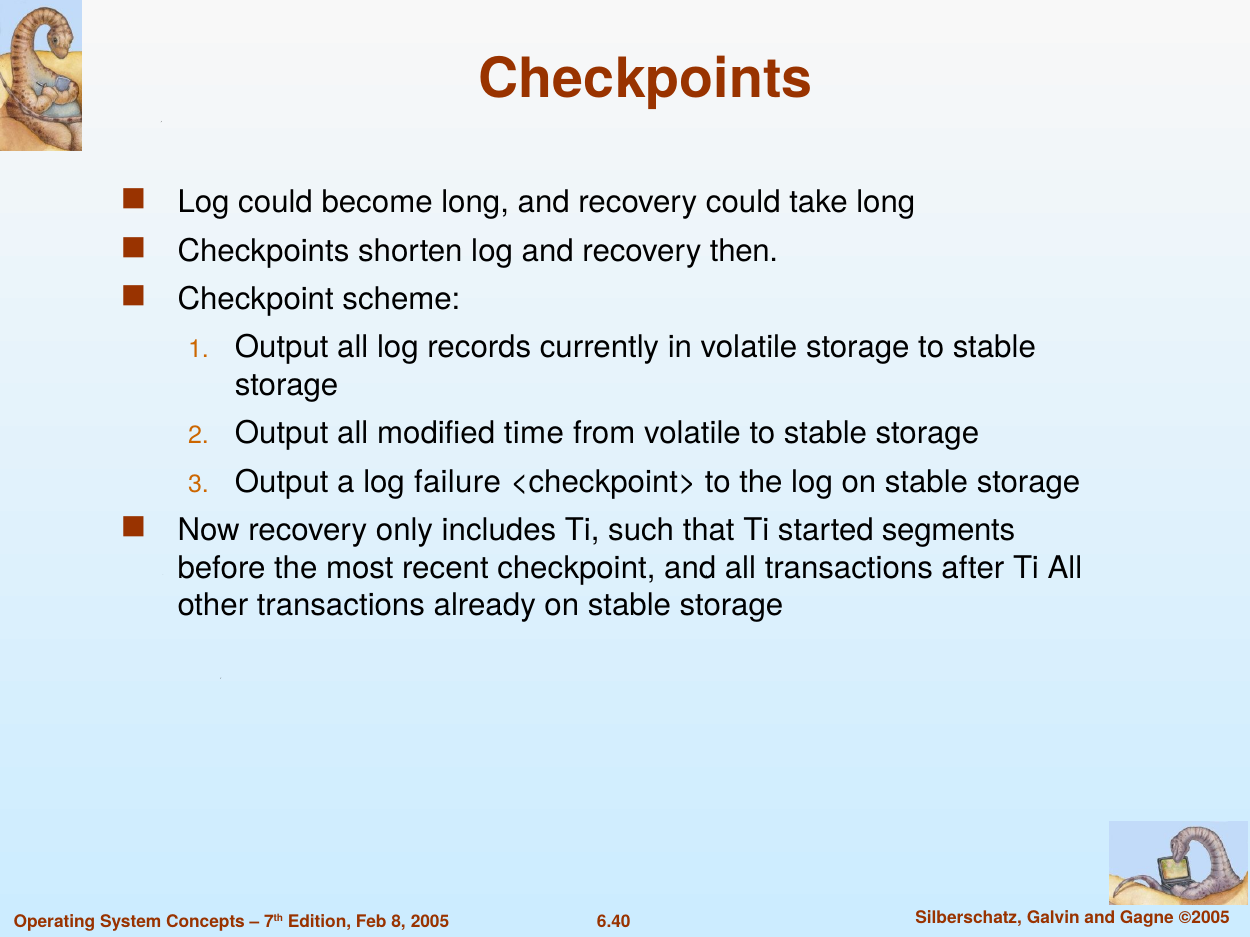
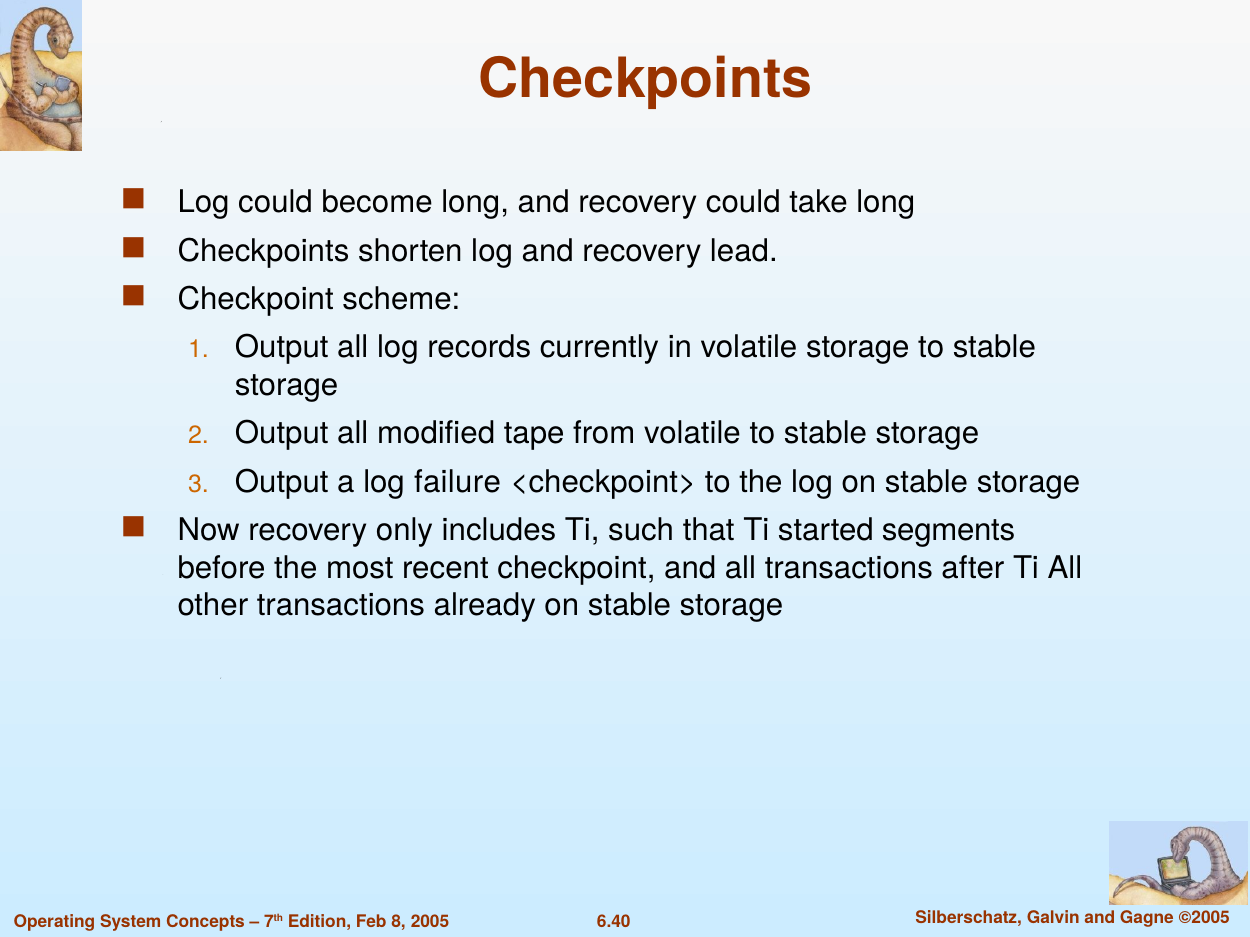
then: then -> lead
time: time -> tape
